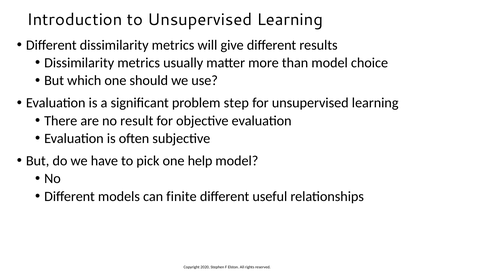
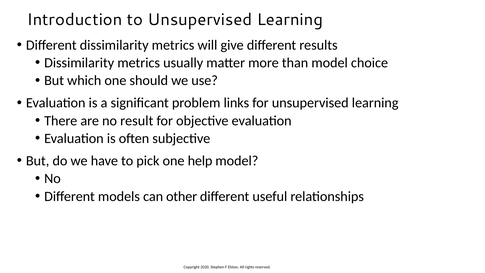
step: step -> links
finite: finite -> other
